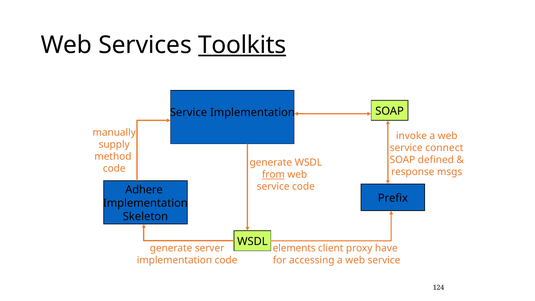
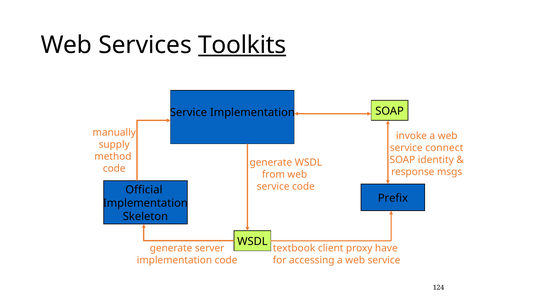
defined: defined -> identity
from underline: present -> none
Adhere: Adhere -> Official
elements: elements -> textbook
